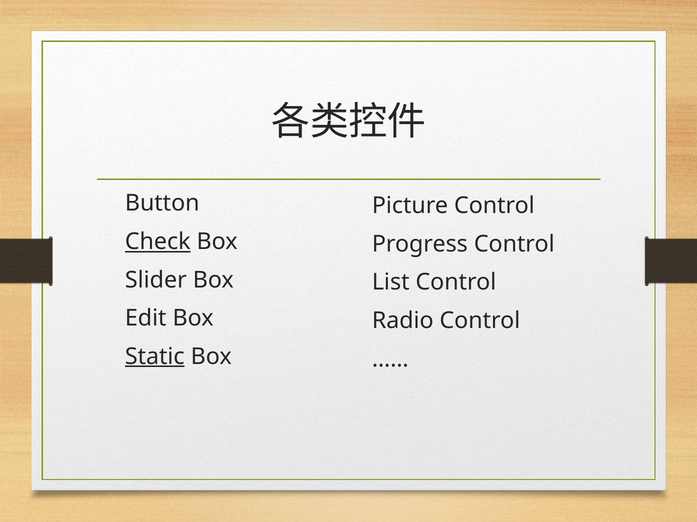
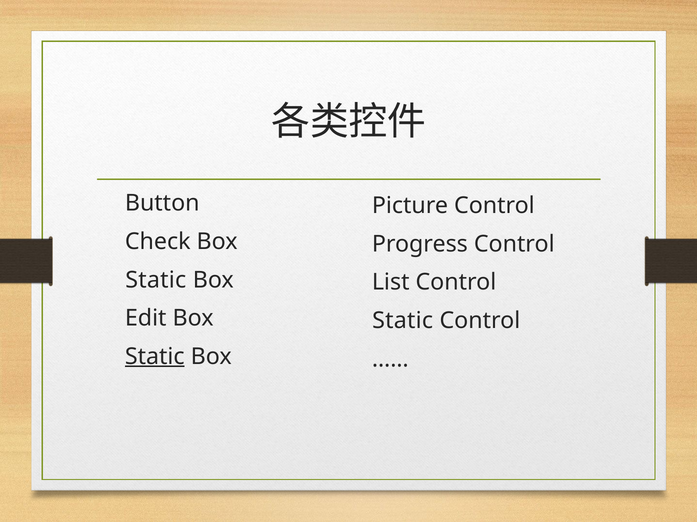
Check underline: present -> none
Slider at (156, 280): Slider -> Static
Radio at (403, 321): Radio -> Static
